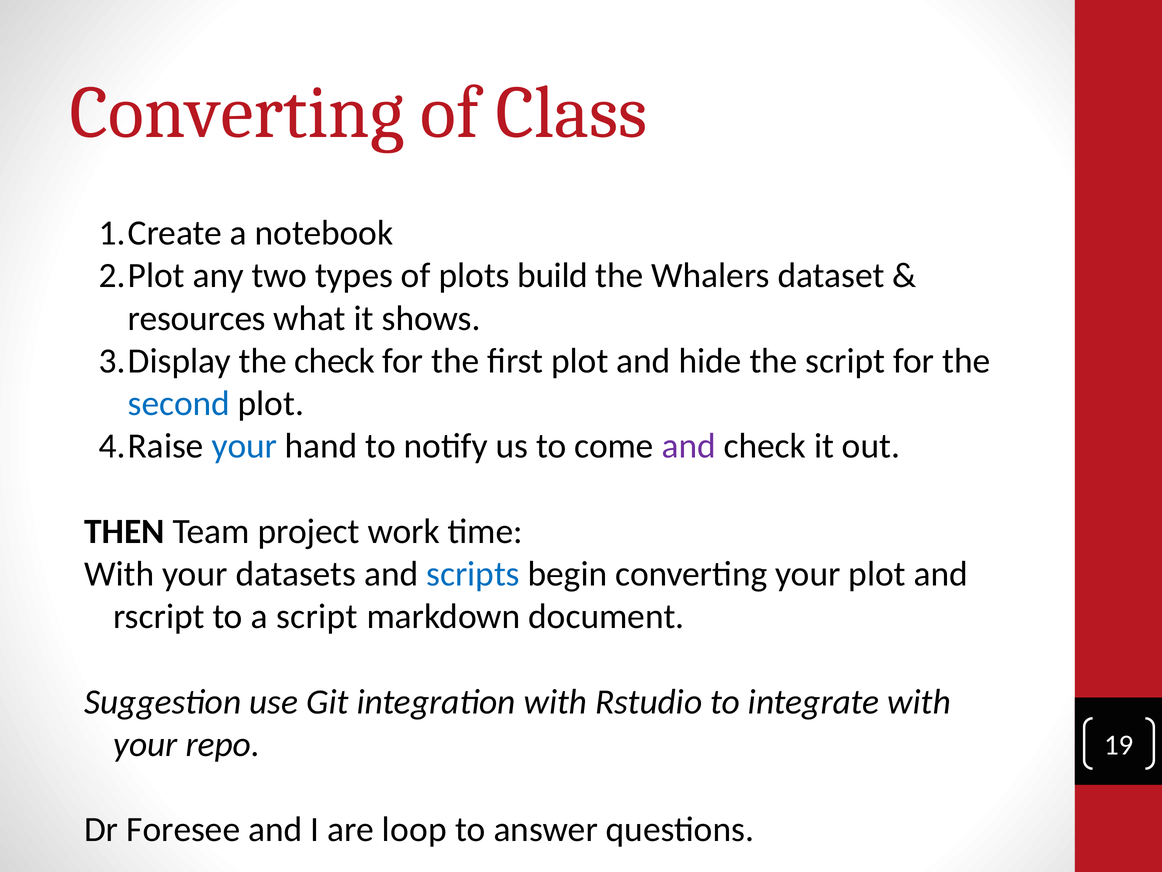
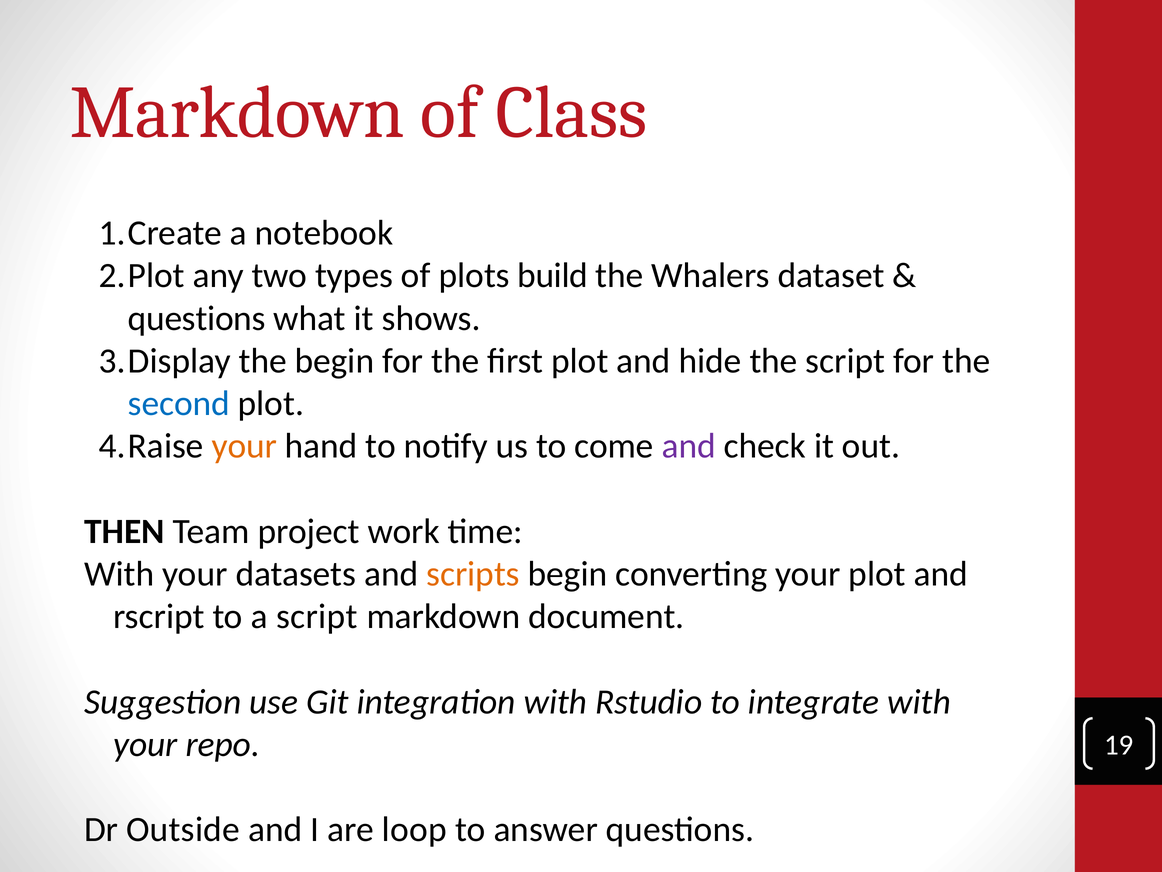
Converting at (237, 113): Converting -> Markdown
resources at (197, 318): resources -> questions
the check: check -> begin
your at (244, 446) colour: blue -> orange
scripts colour: blue -> orange
Foresee: Foresee -> Outside
